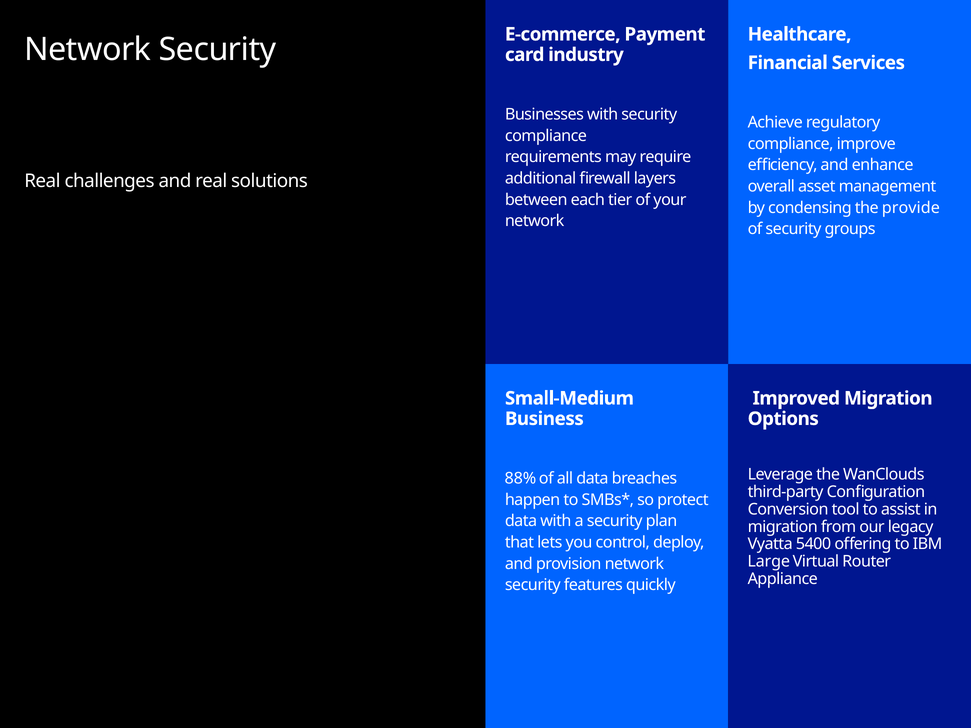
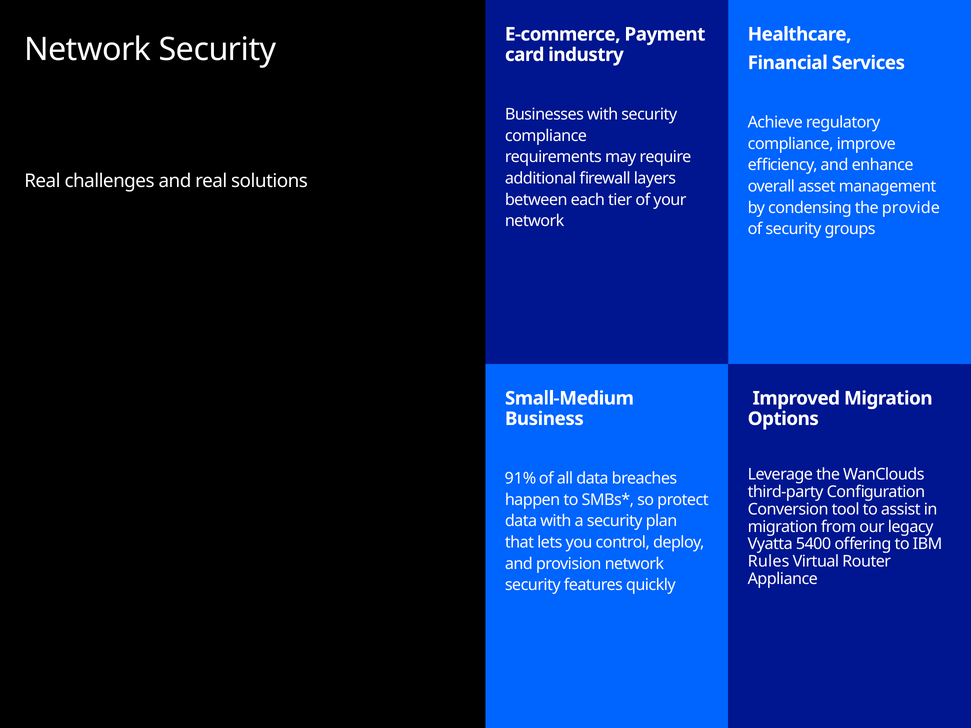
88%: 88% -> 91%
Large: Large -> Rules
